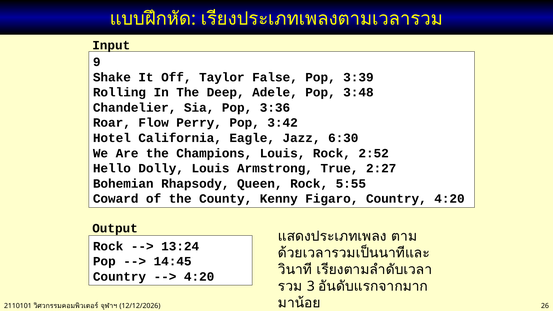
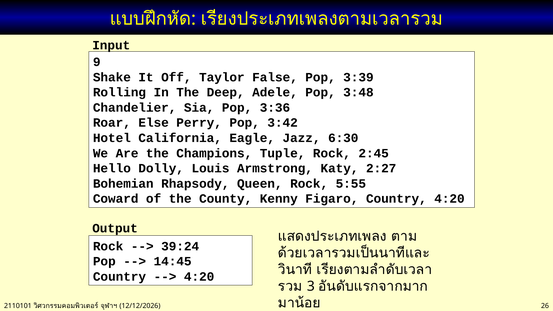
Flow: Flow -> Else
Champions Louis: Louis -> Tuple
2:52: 2:52 -> 2:45
True: True -> Katy
13:24: 13:24 -> 39:24
